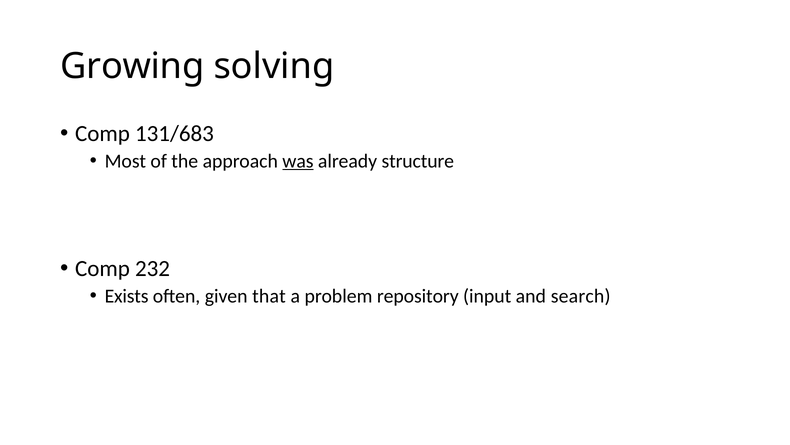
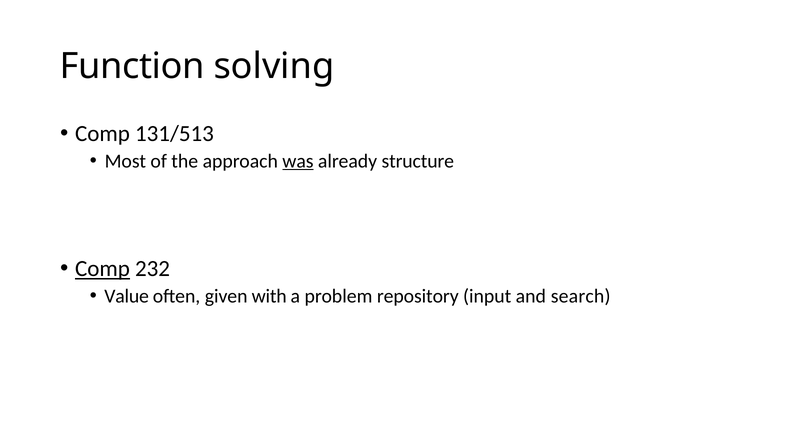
Growing: Growing -> Function
131/683: 131/683 -> 131/513
Comp at (102, 268) underline: none -> present
Exists: Exists -> Value
that: that -> with
